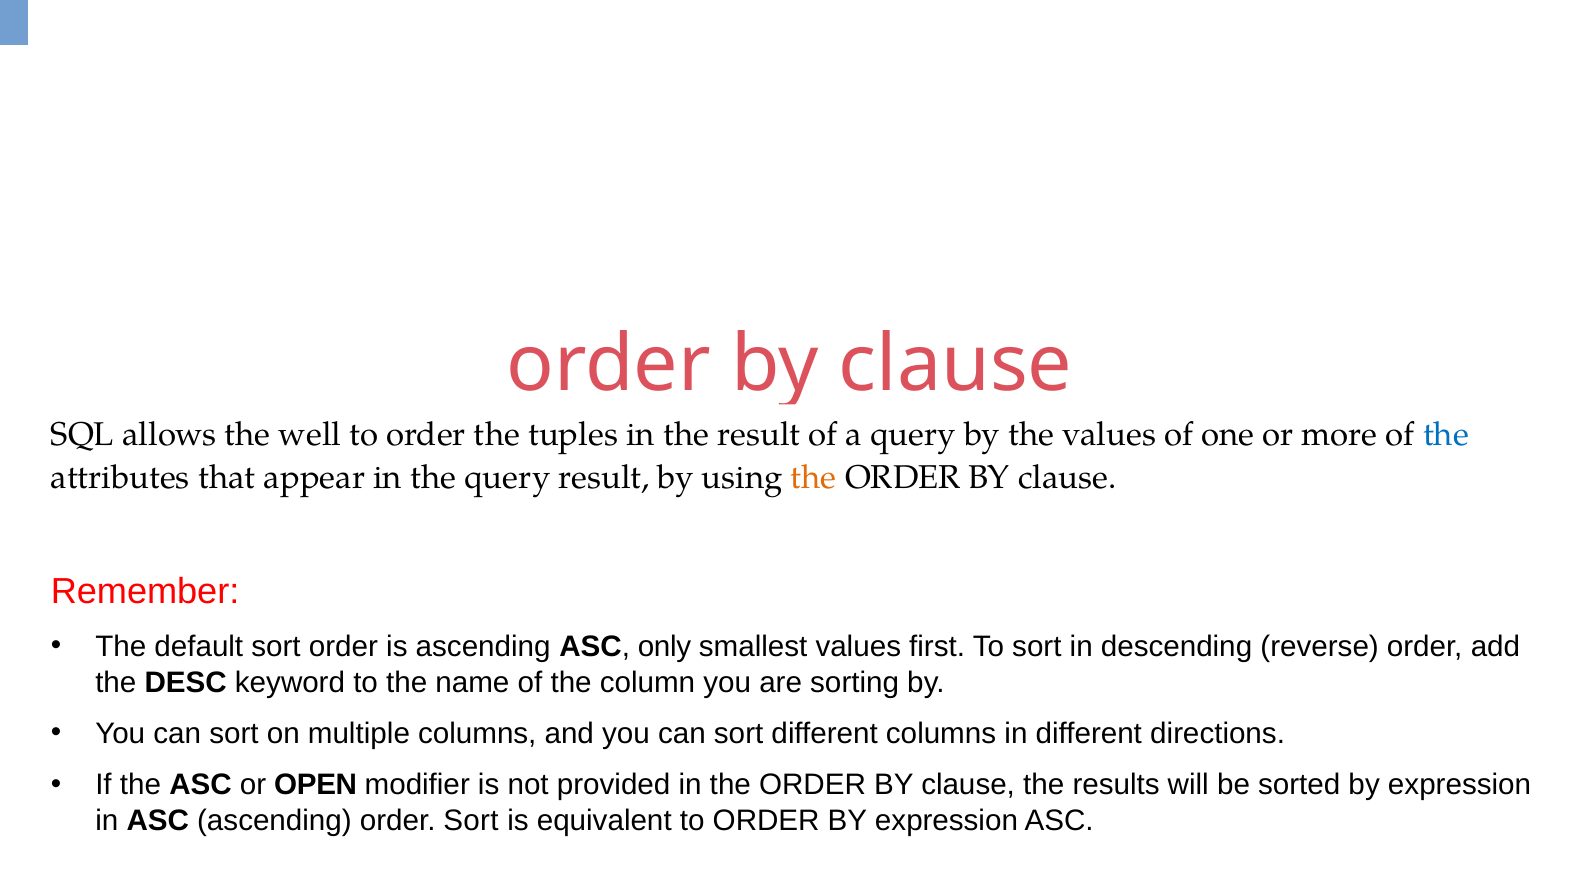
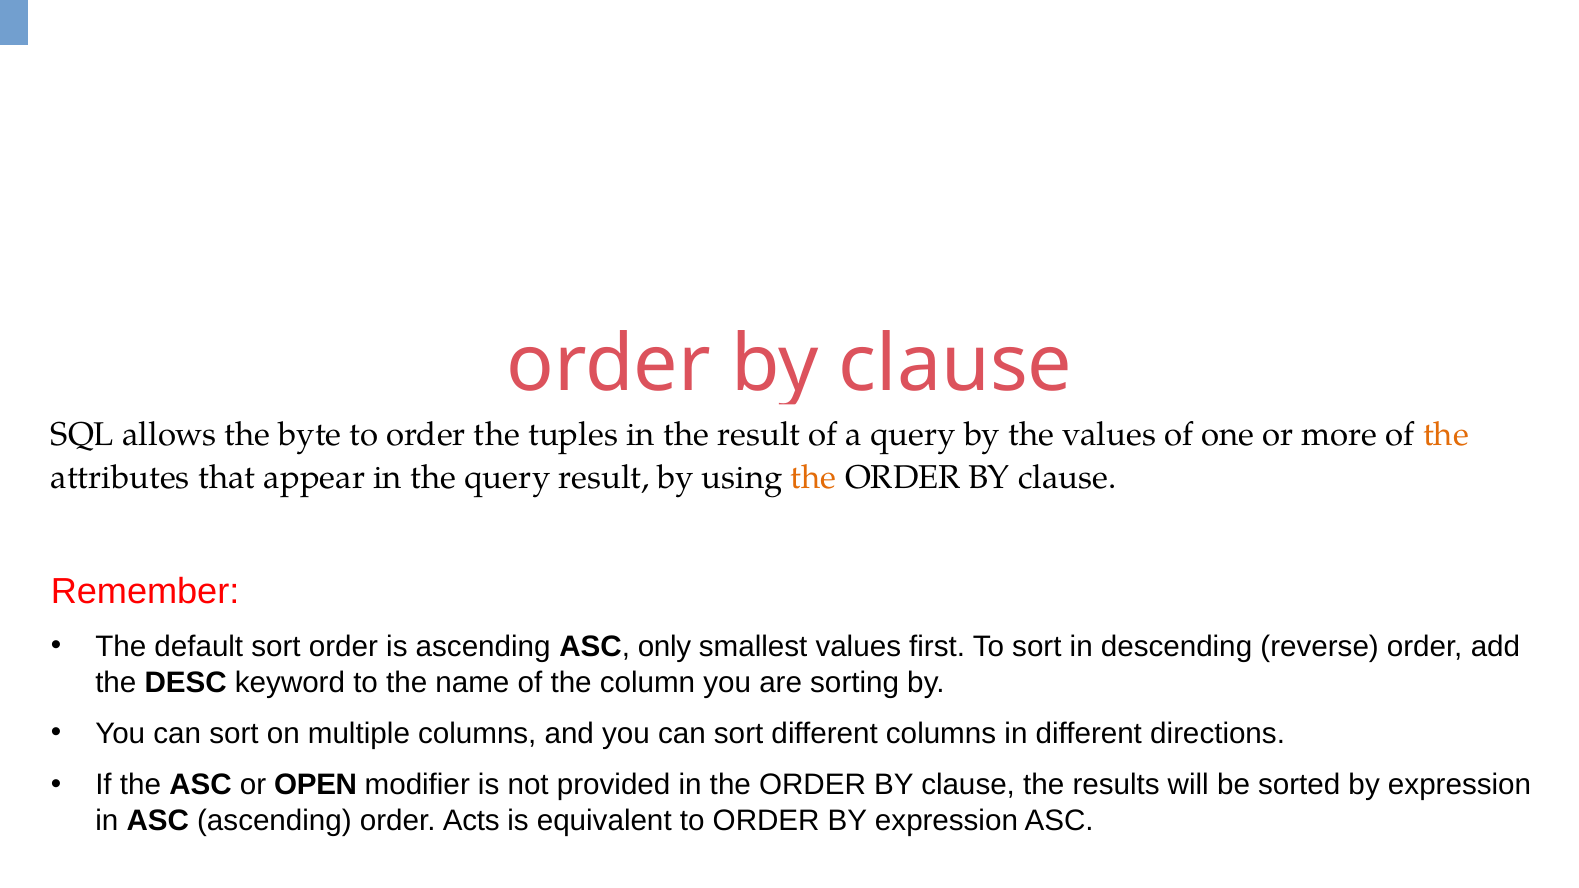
well: well -> byte
the at (1446, 435) colour: blue -> orange
order Sort: Sort -> Acts
